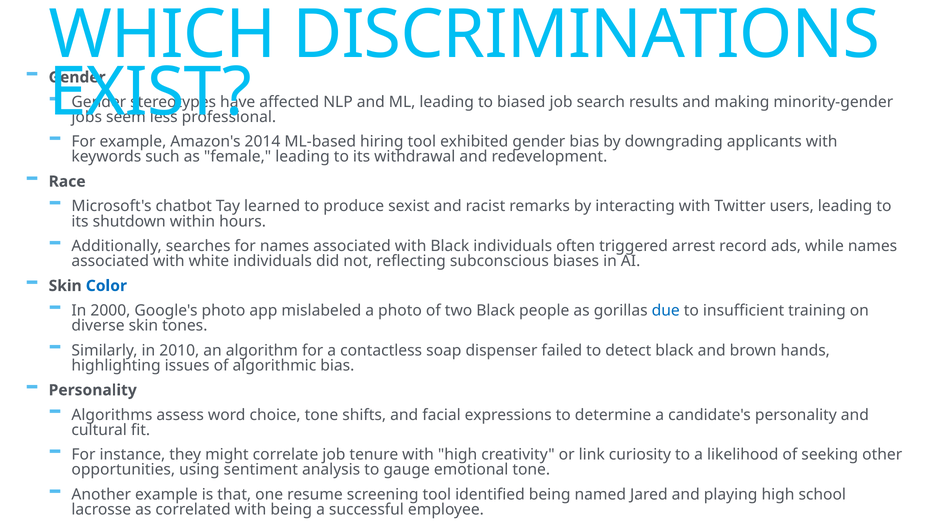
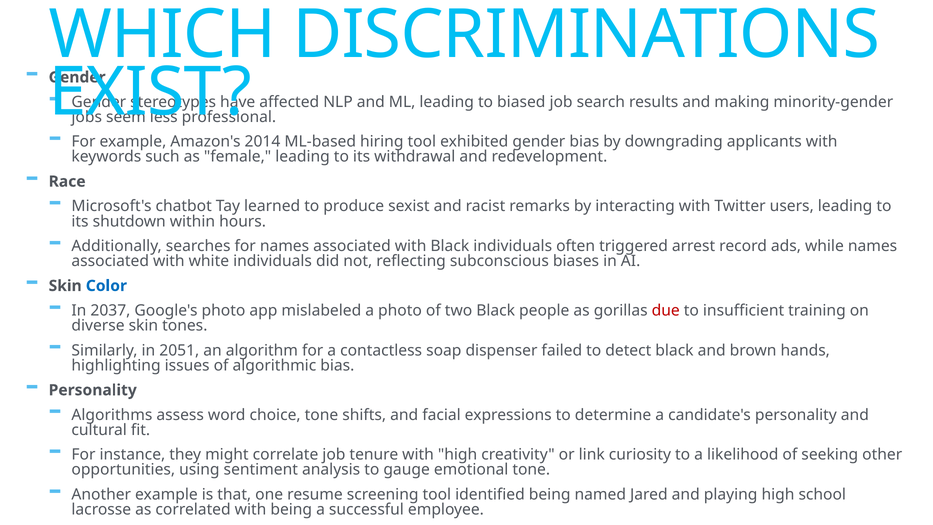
2000: 2000 -> 2037
due colour: blue -> red
2010: 2010 -> 2051
